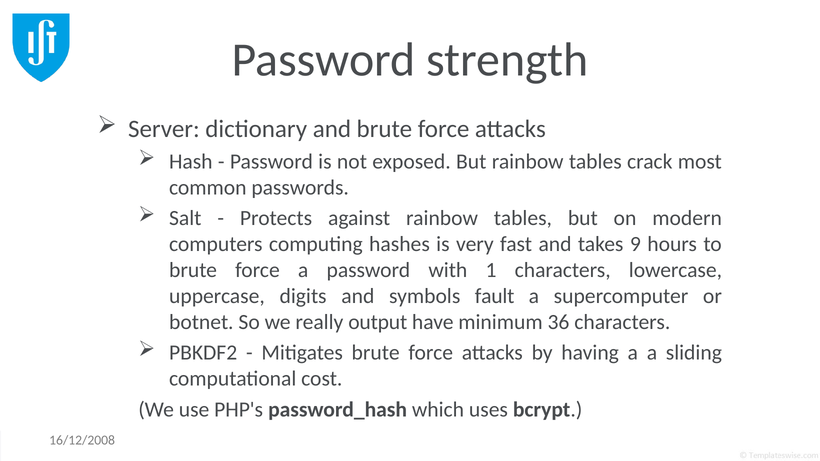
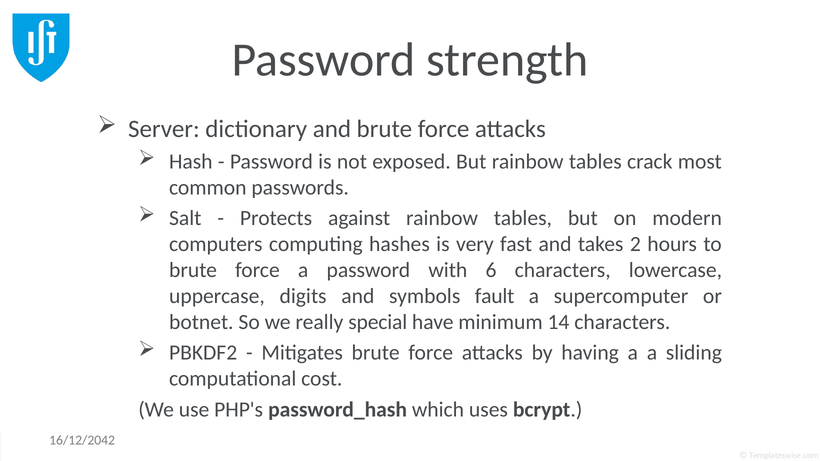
9: 9 -> 2
1: 1 -> 6
output: output -> special
36: 36 -> 14
16/12/2008: 16/12/2008 -> 16/12/2042
